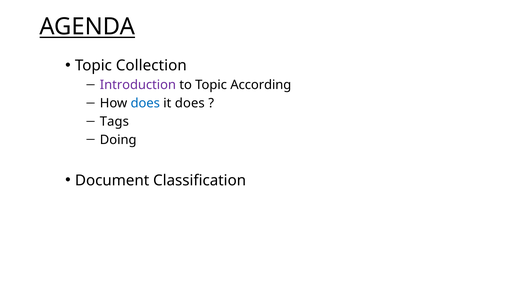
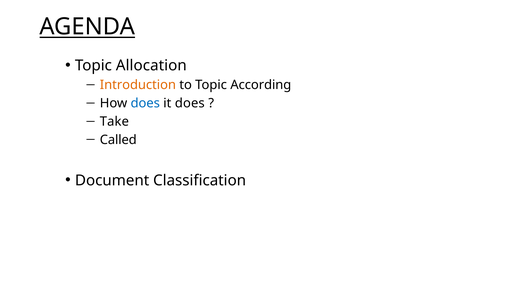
Collection: Collection -> Allocation
Introduction colour: purple -> orange
Tags: Tags -> Take
Doing: Doing -> Called
